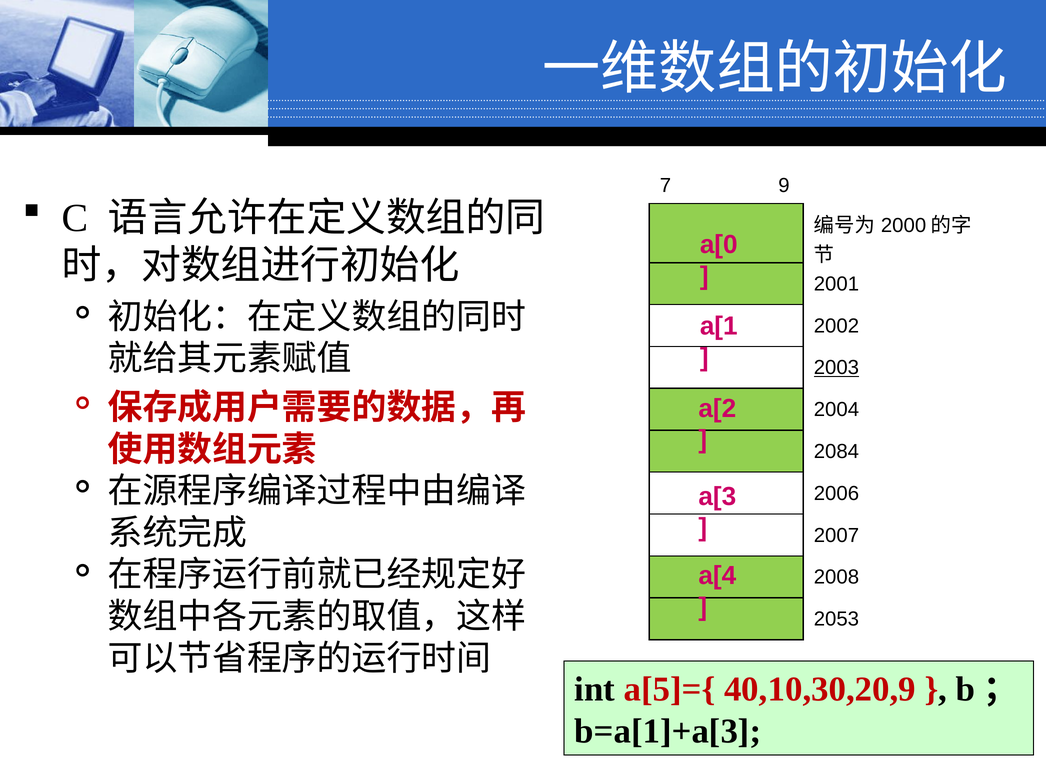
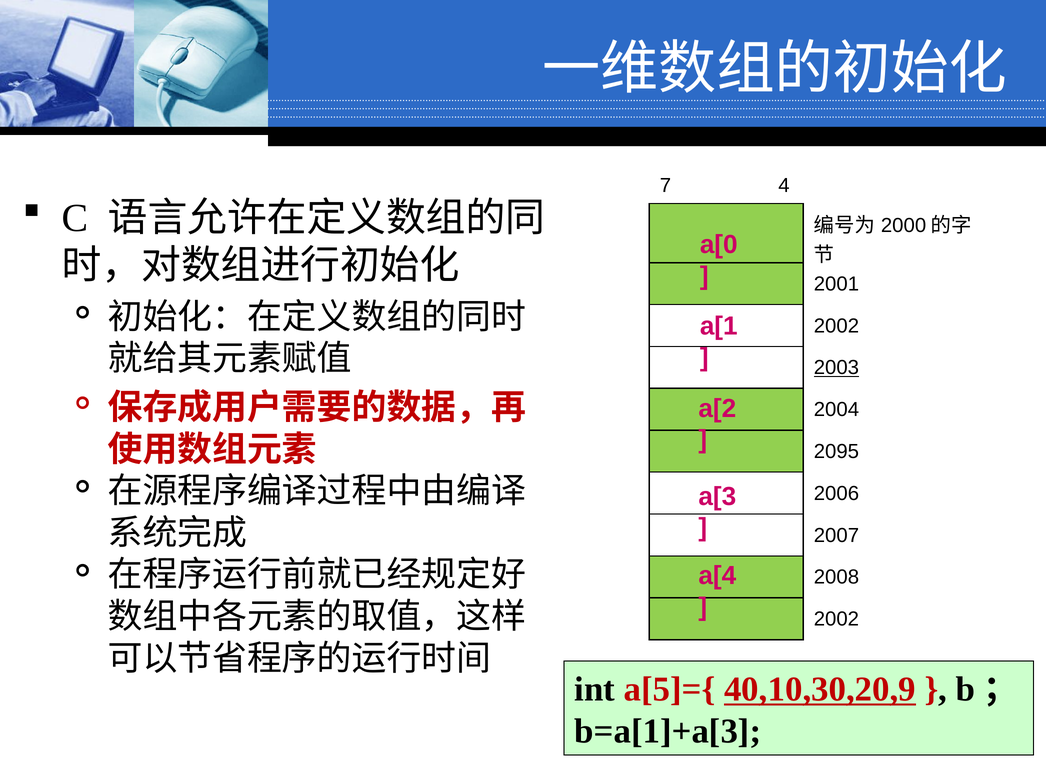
9: 9 -> 4
2084: 2084 -> 2095
2053 at (836, 619): 2053 -> 2002
40,10,30,20,9 underline: none -> present
